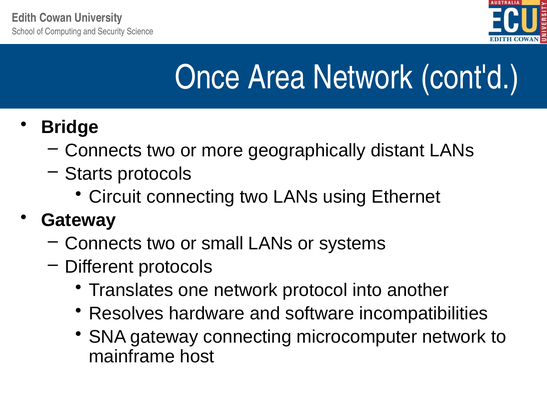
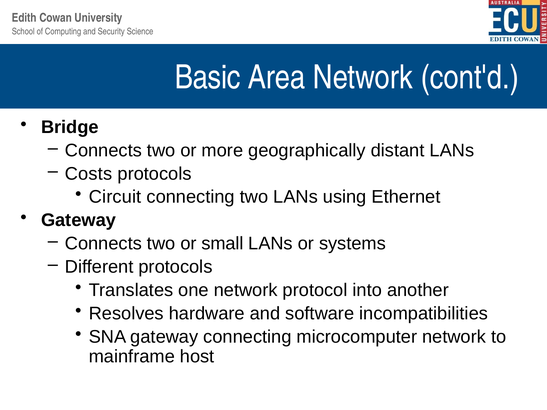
Once: Once -> Basic
Starts: Starts -> Costs
